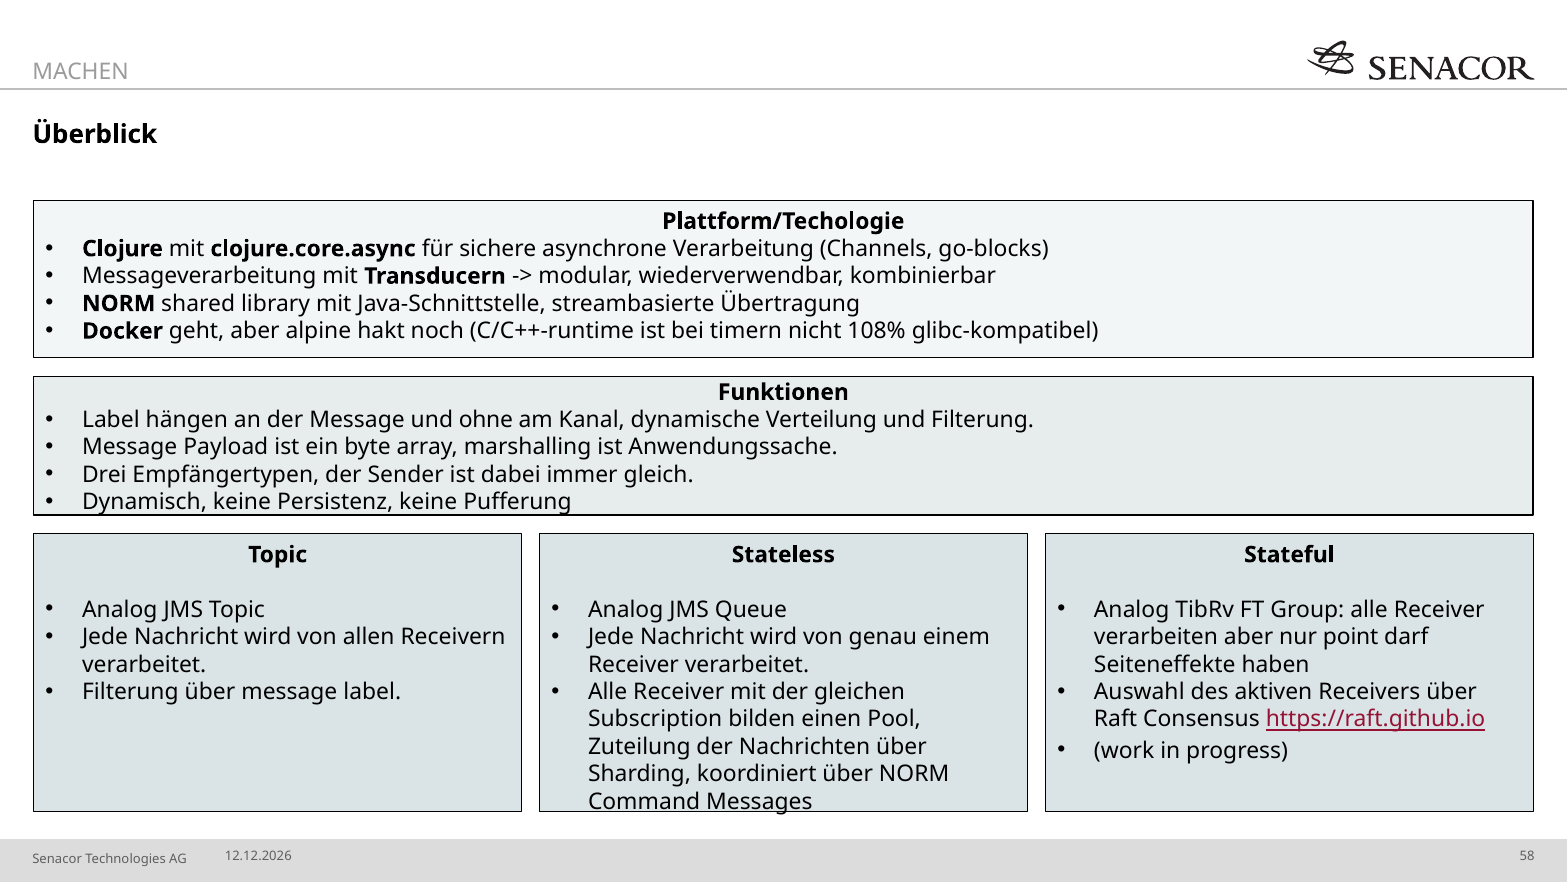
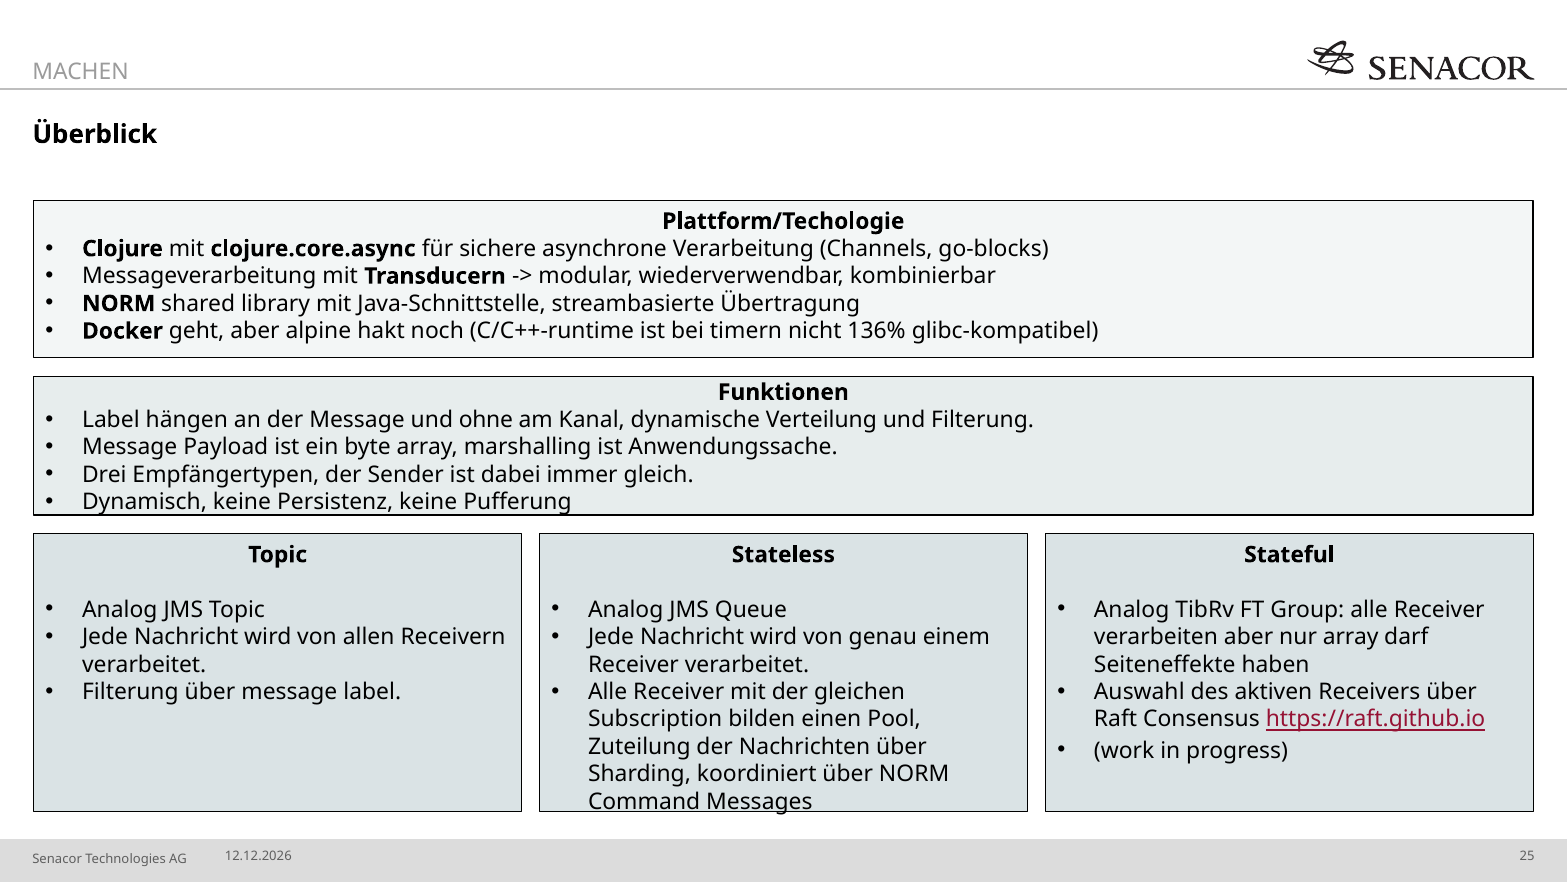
108%: 108% -> 136%
nur point: point -> array
58: 58 -> 25
